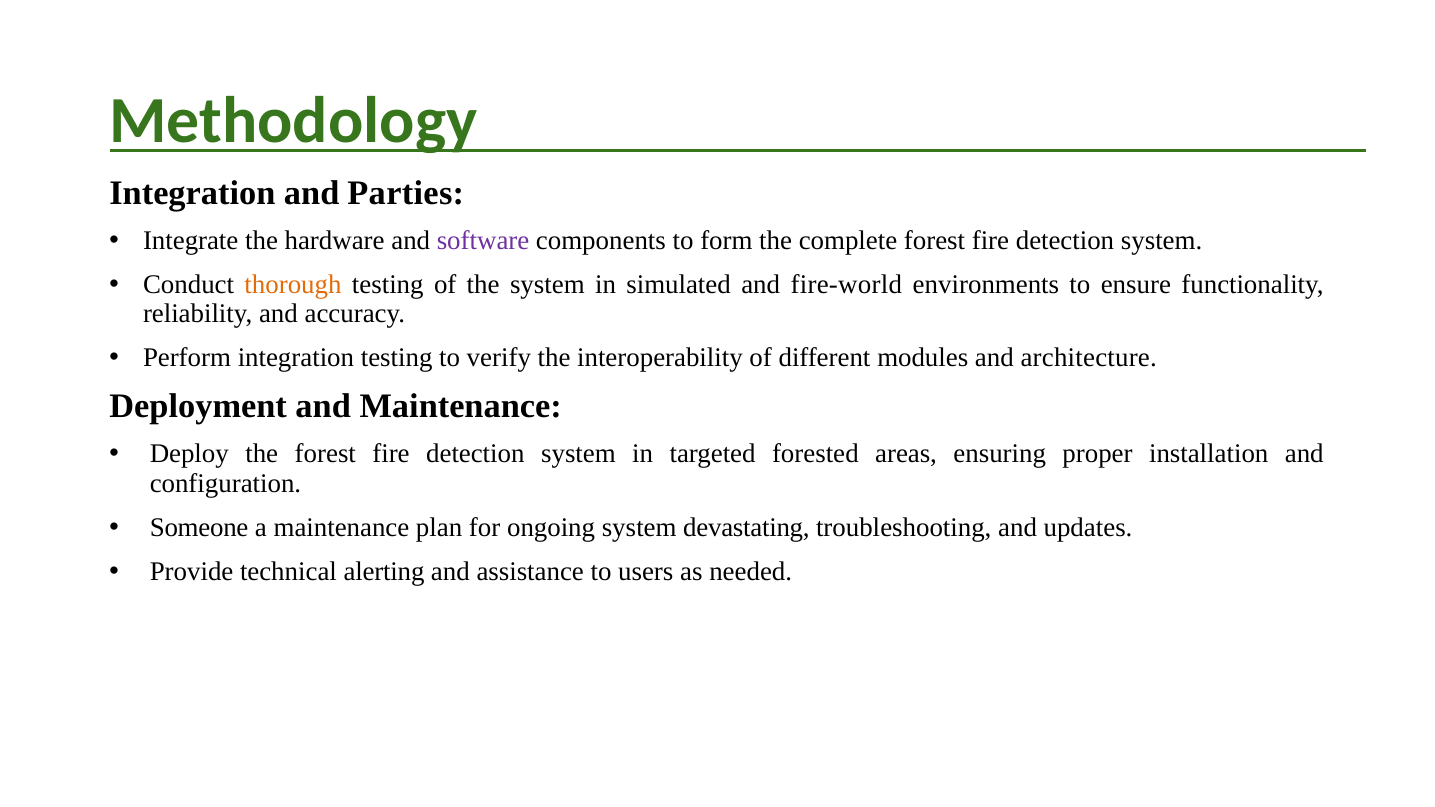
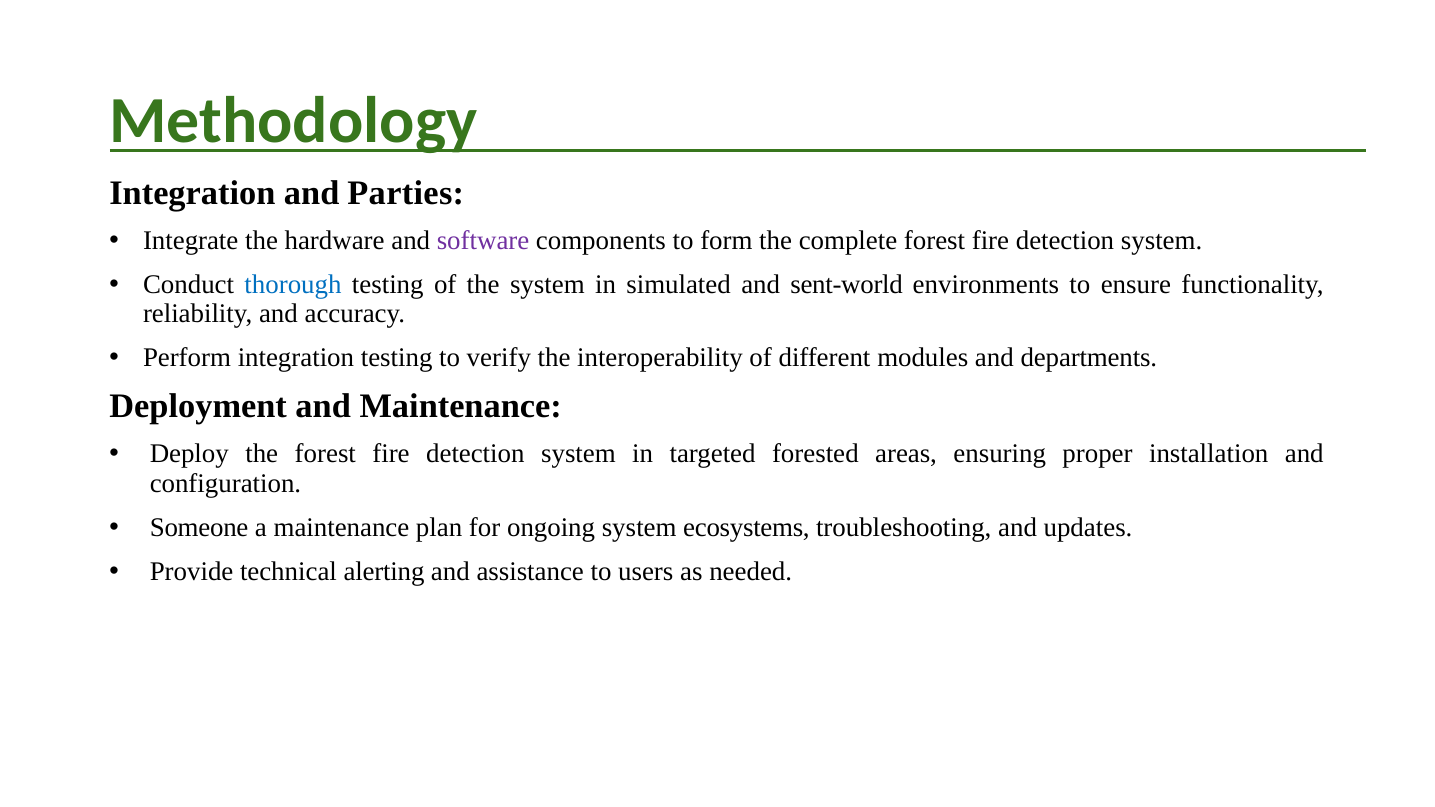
thorough colour: orange -> blue
fire-world: fire-world -> sent-world
architecture: architecture -> departments
devastating: devastating -> ecosystems
